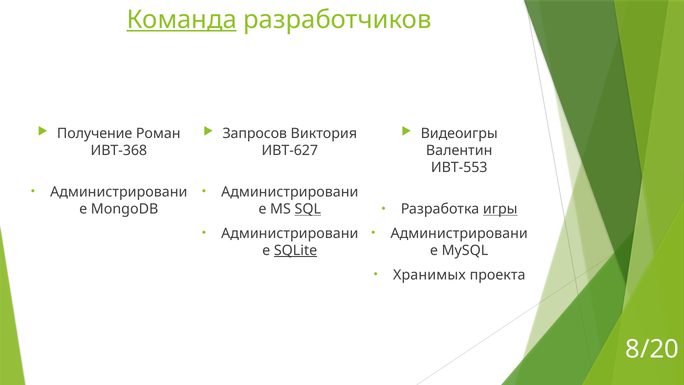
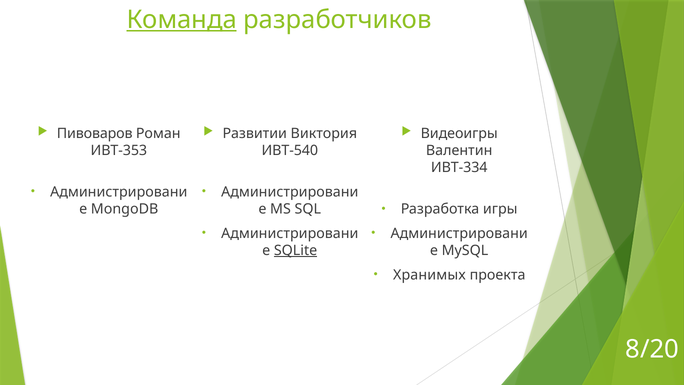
Получение: Получение -> Пивоваров
Запросов: Запросов -> Развитии
ИВТ-368: ИВТ-368 -> ИВТ-353
ИВТ-627: ИВТ-627 -> ИВТ-540
ИВТ-553: ИВТ-553 -> ИВТ-334
игры underline: present -> none
SQL underline: present -> none
